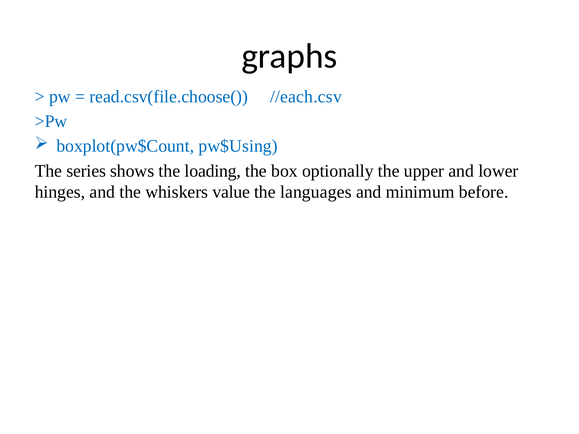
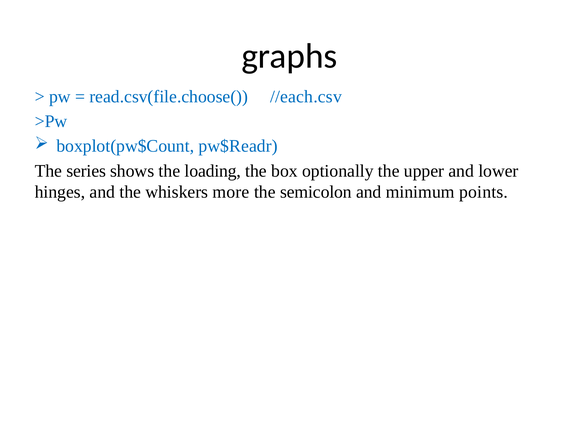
pw$Using: pw$Using -> pw$Readr
value: value -> more
languages: languages -> semicolon
before: before -> points
